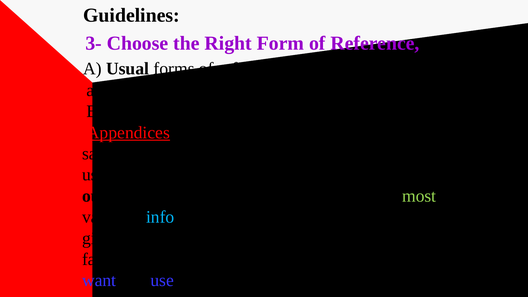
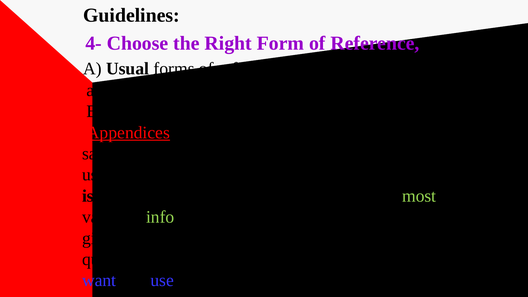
3-: 3- -> 4-
outcome: outcome -> isolation
info at (160, 217) colour: light blue -> light green
failed at (104, 259): failed -> quick
